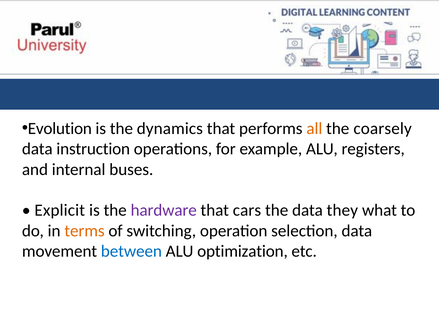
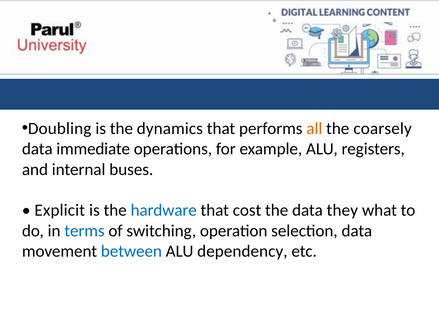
Evolution: Evolution -> Doubling
instruction: instruction -> immediate
hardware colour: purple -> blue
cars: cars -> cost
terms colour: orange -> blue
optimization: optimization -> dependency
